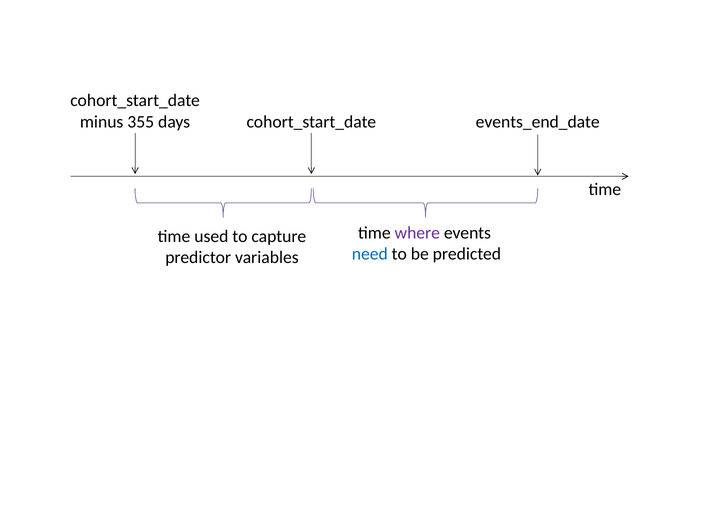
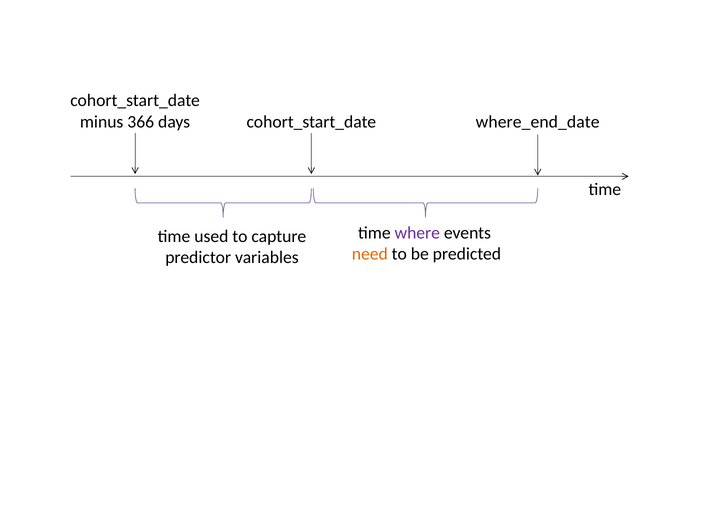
355: 355 -> 366
events_end_date: events_end_date -> where_end_date
need colour: blue -> orange
